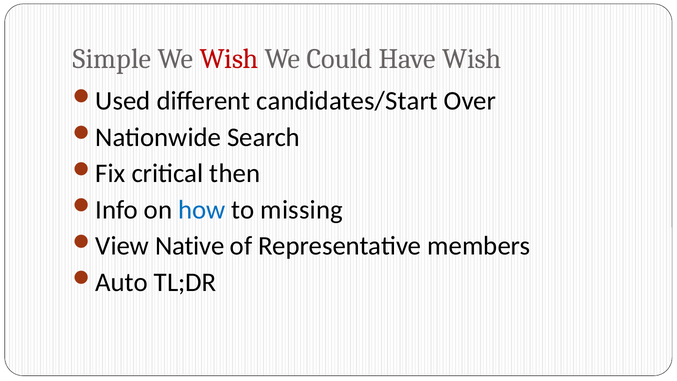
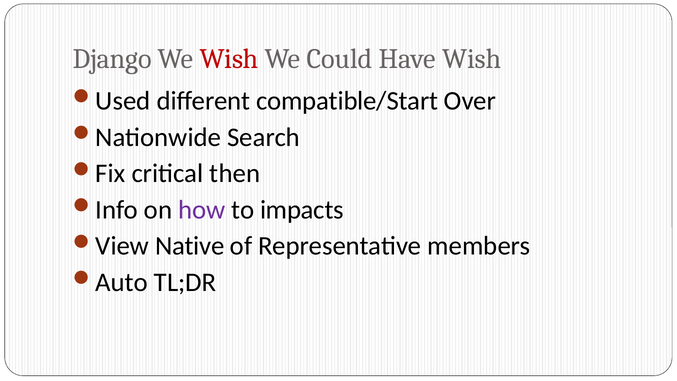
Simple: Simple -> Django
candidates/Start: candidates/Start -> compatible/Start
how colour: blue -> purple
missing: missing -> impacts
